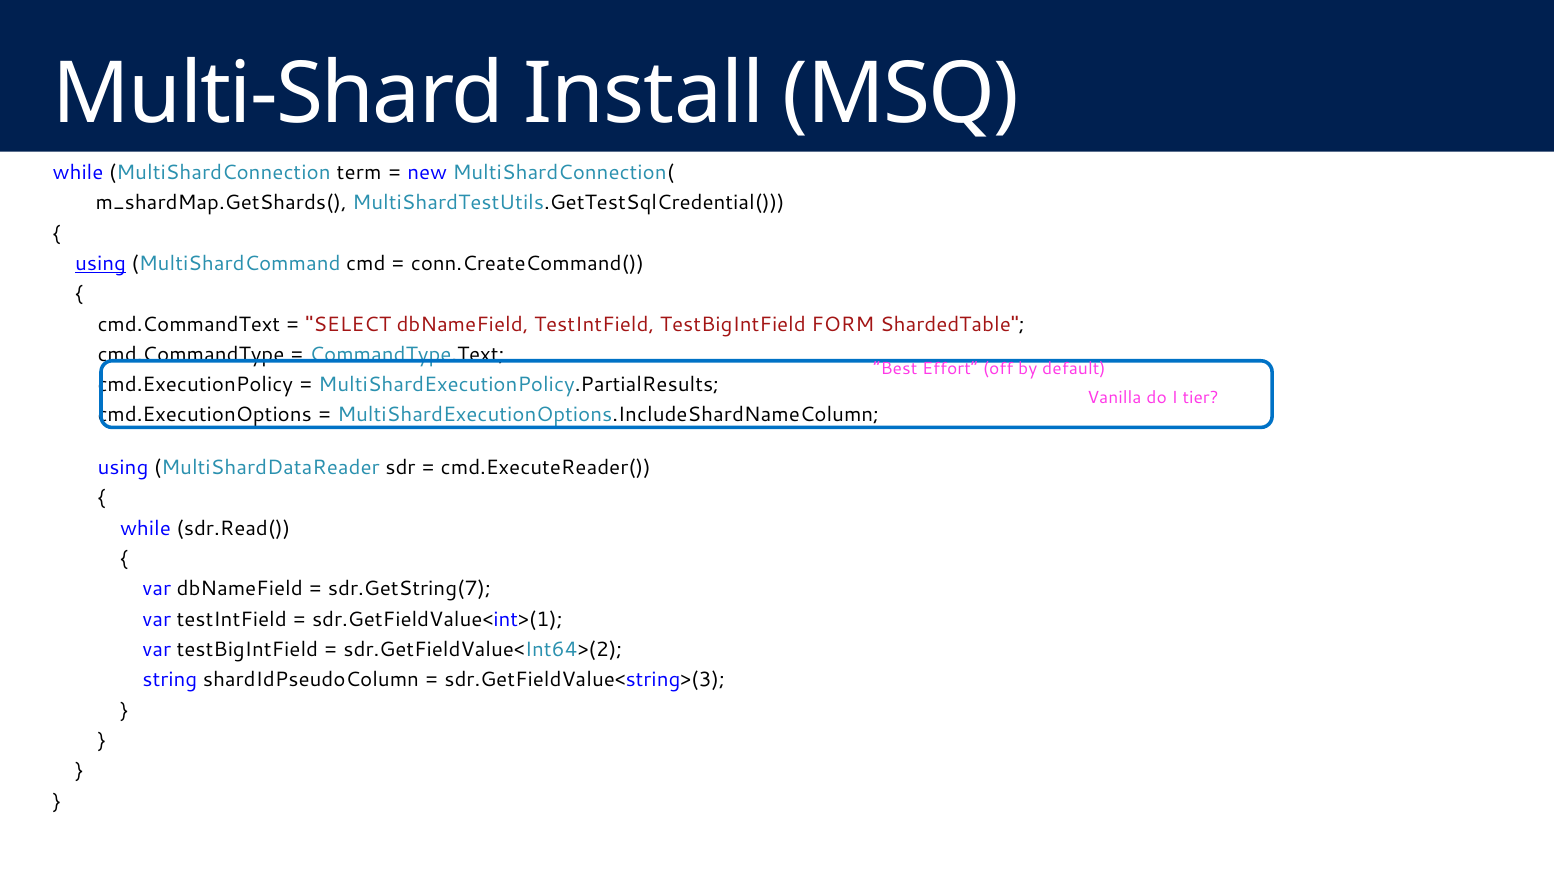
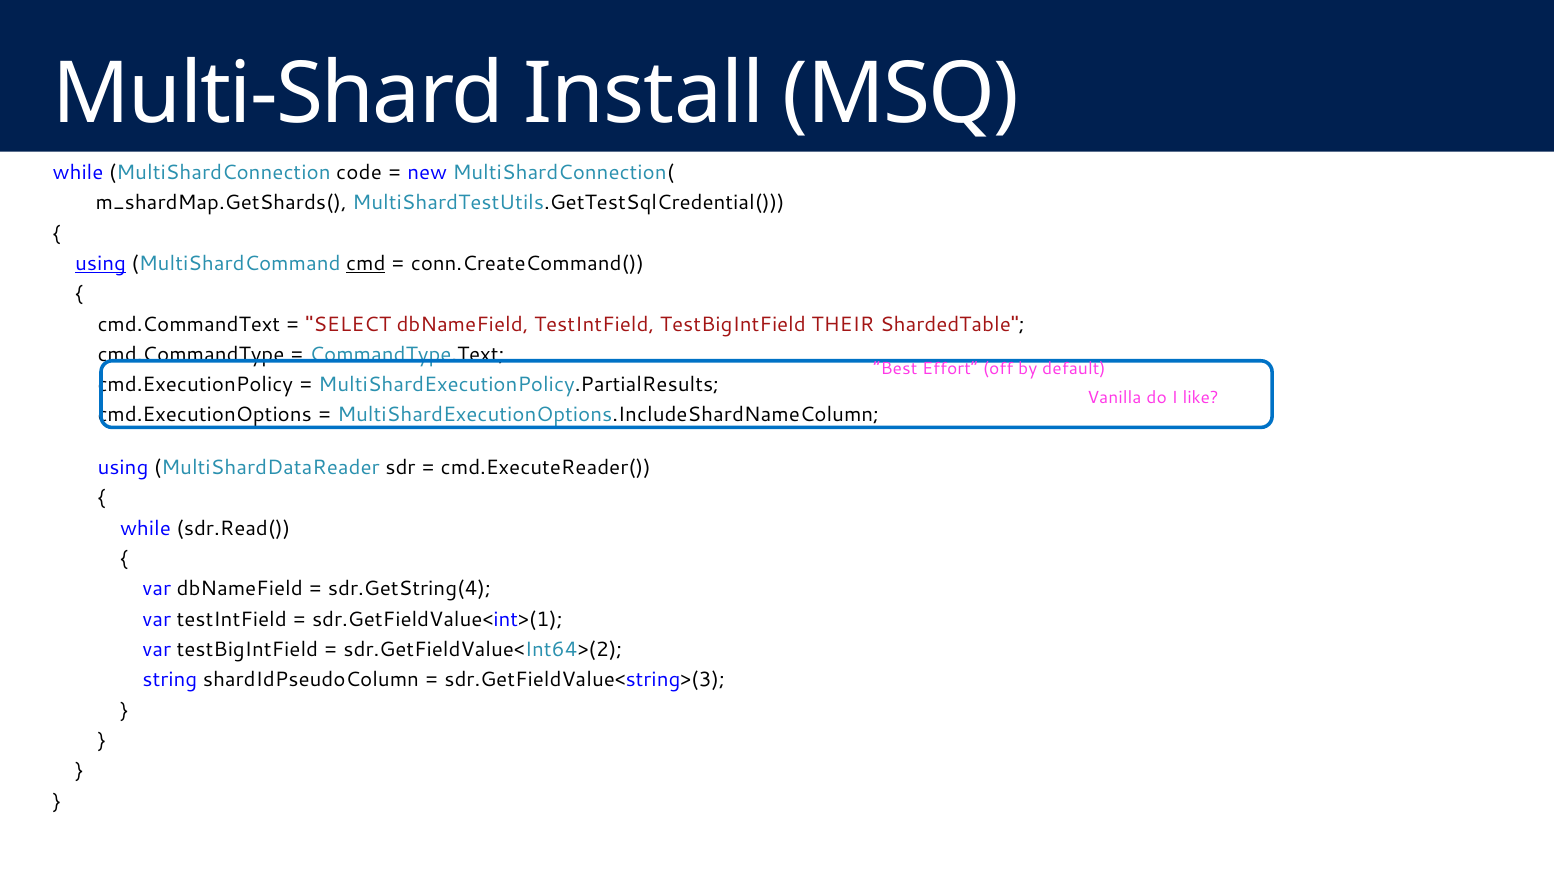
term: term -> code
cmd underline: none -> present
FORM: FORM -> THEIR
tier: tier -> like
sdr.GetString(7: sdr.GetString(7 -> sdr.GetString(4
